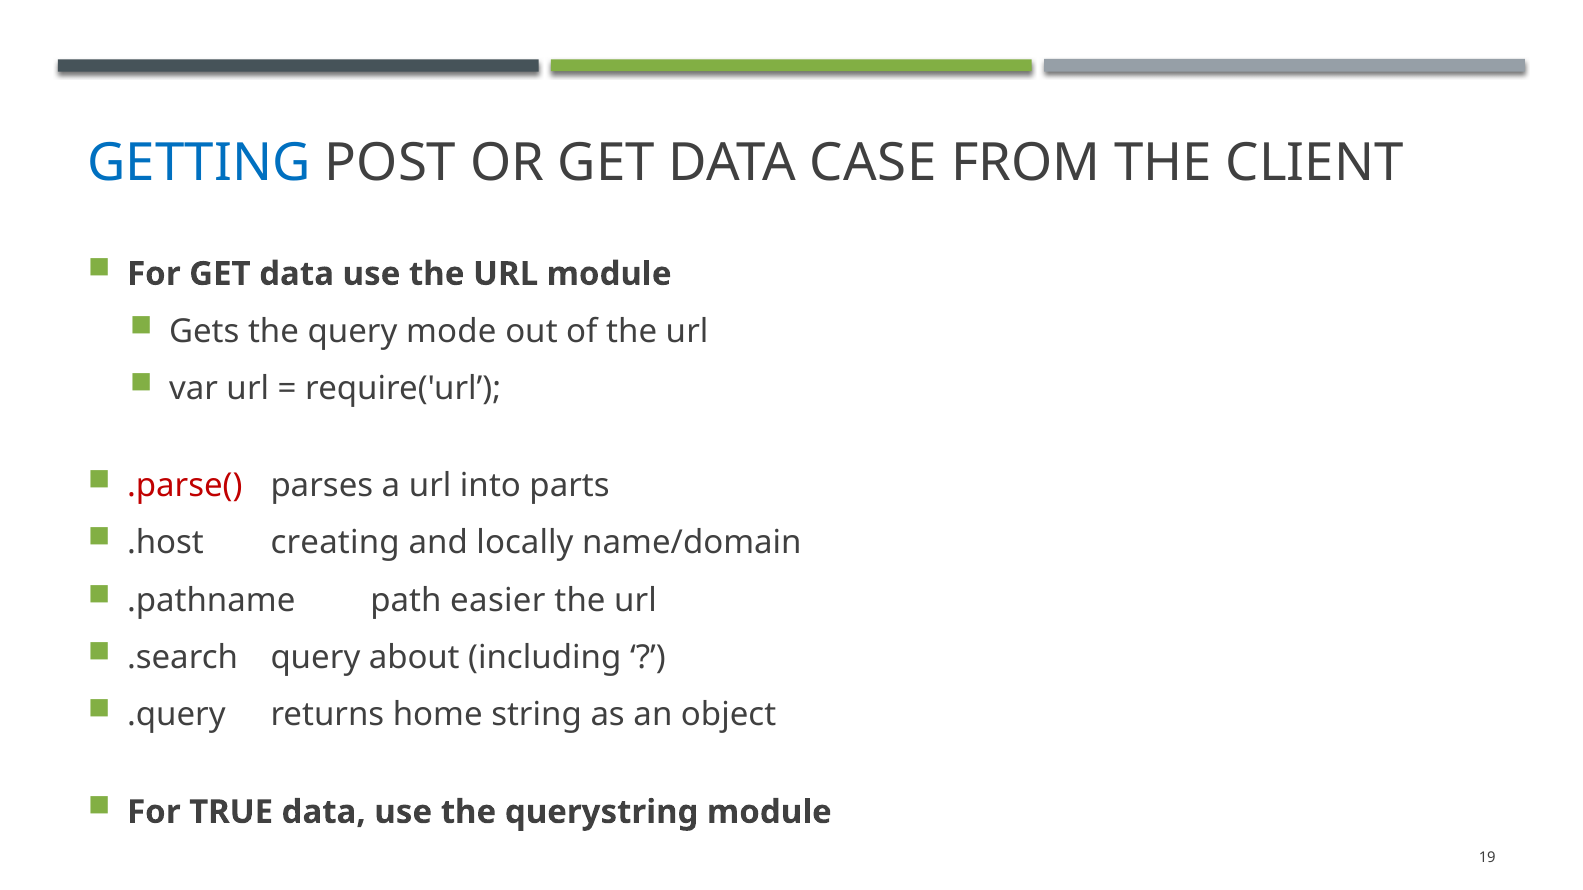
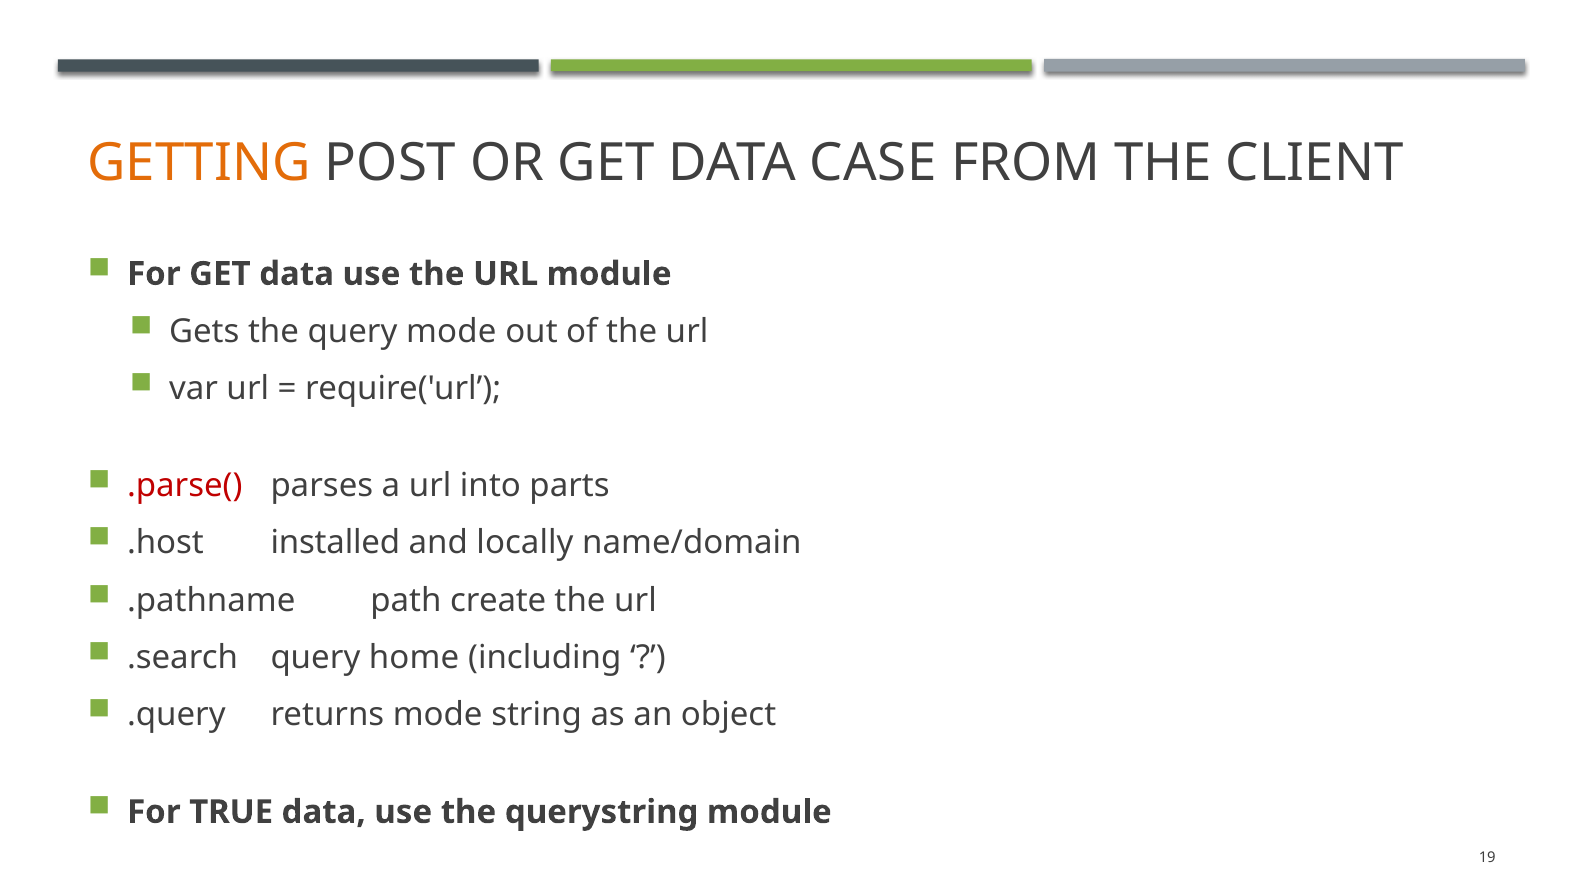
GETTING colour: blue -> orange
creating: creating -> installed
easier: easier -> create
about: about -> home
returns home: home -> mode
